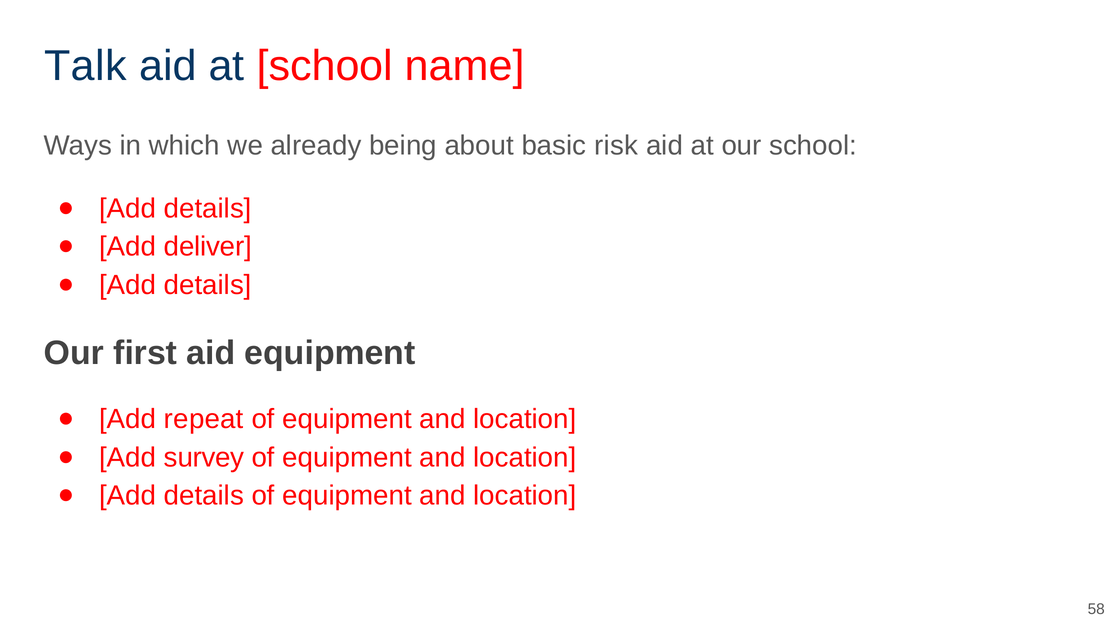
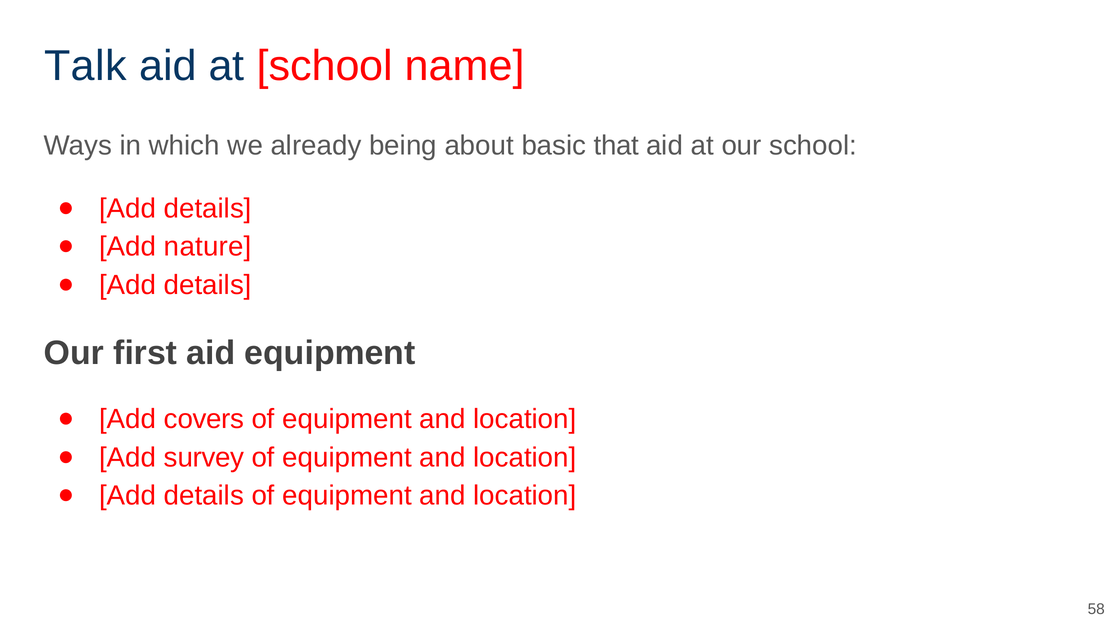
risk: risk -> that
deliver: deliver -> nature
repeat: repeat -> covers
